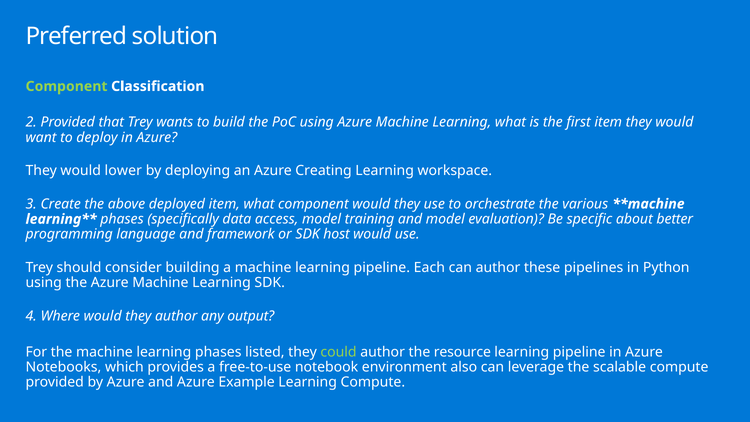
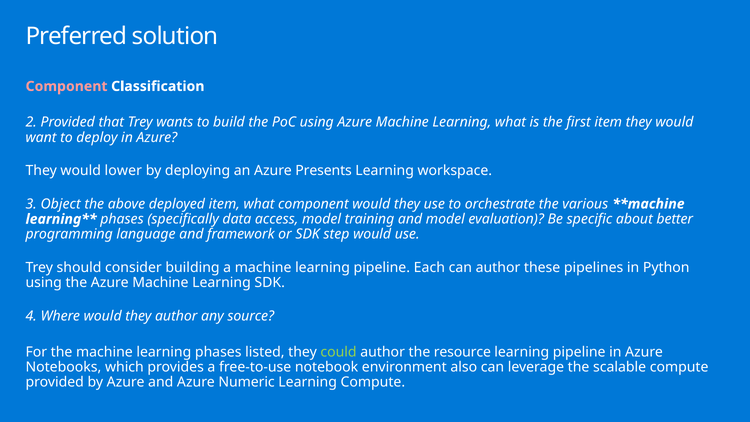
Component at (67, 86) colour: light green -> pink
Creating: Creating -> Presents
Create: Create -> Object
host: host -> step
output: output -> source
Example: Example -> Numeric
